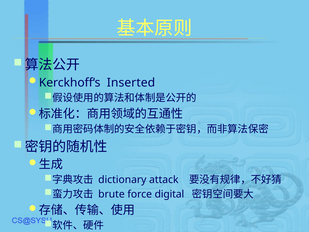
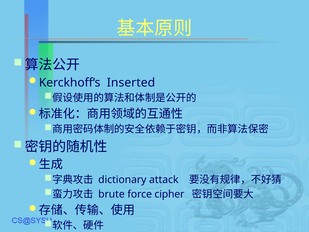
digital: digital -> cipher
